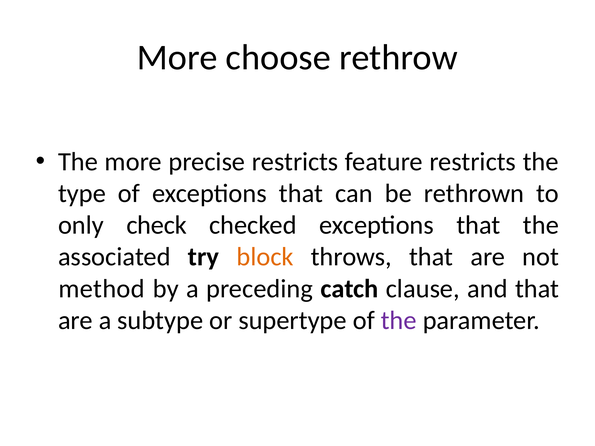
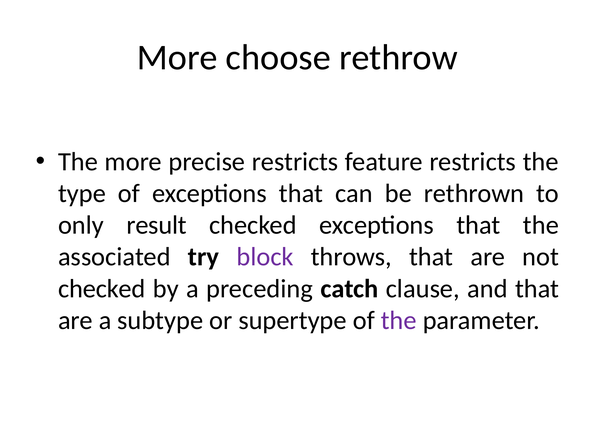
check: check -> result
block colour: orange -> purple
method at (102, 289): method -> checked
